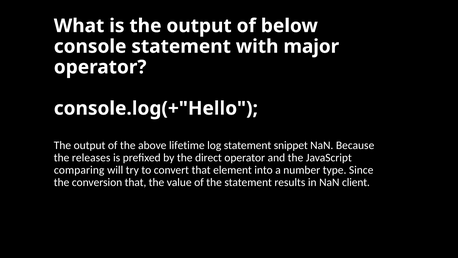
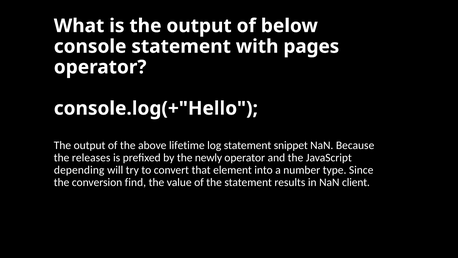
major: major -> pages
direct: direct -> newly
comparing: comparing -> depending
conversion that: that -> find
